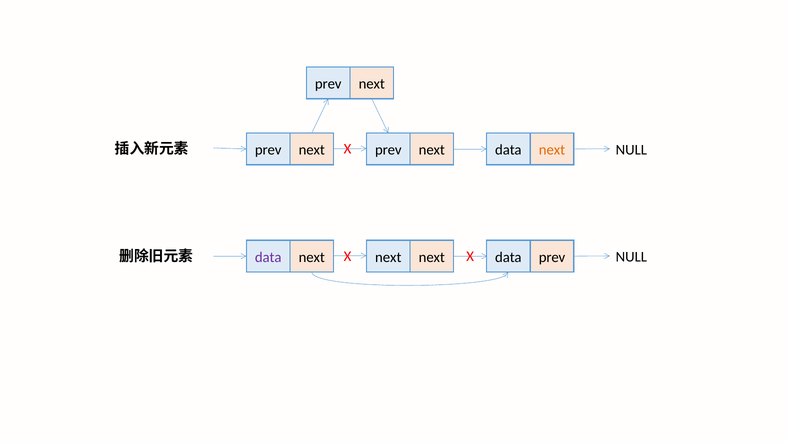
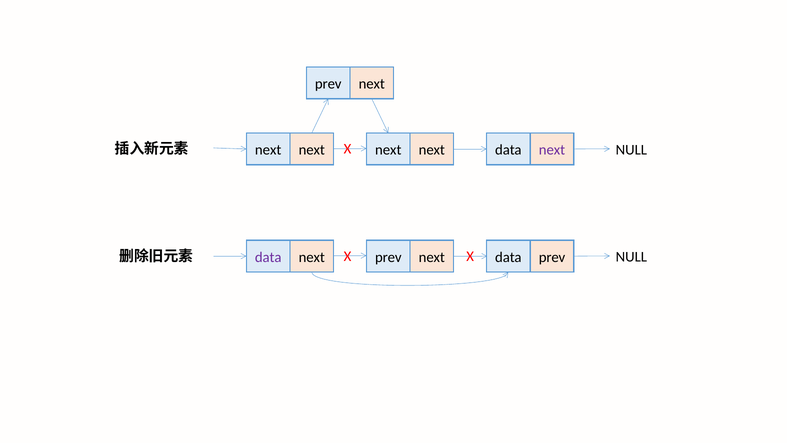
prev at (268, 150): prev -> next
prev at (388, 150): prev -> next
next at (552, 150) colour: orange -> purple
next at (388, 257): next -> prev
